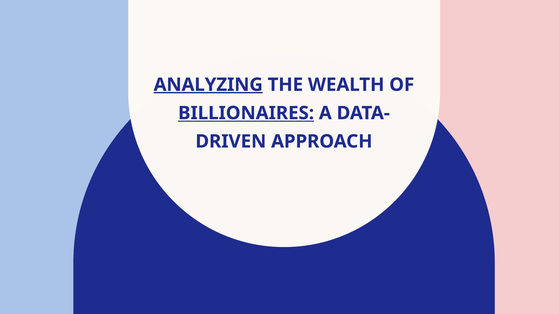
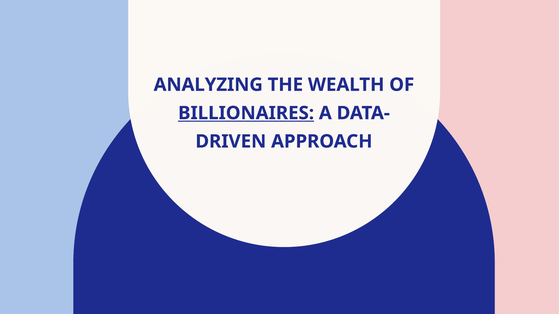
ANALYZING underline: present -> none
